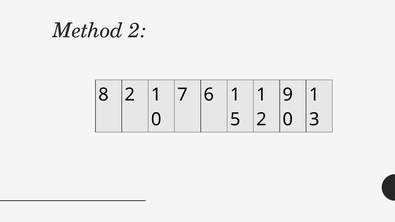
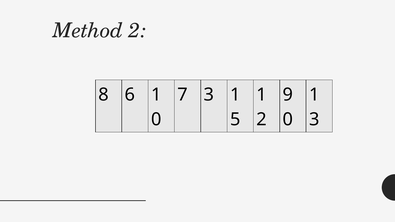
8 2: 2 -> 6
7 6: 6 -> 3
